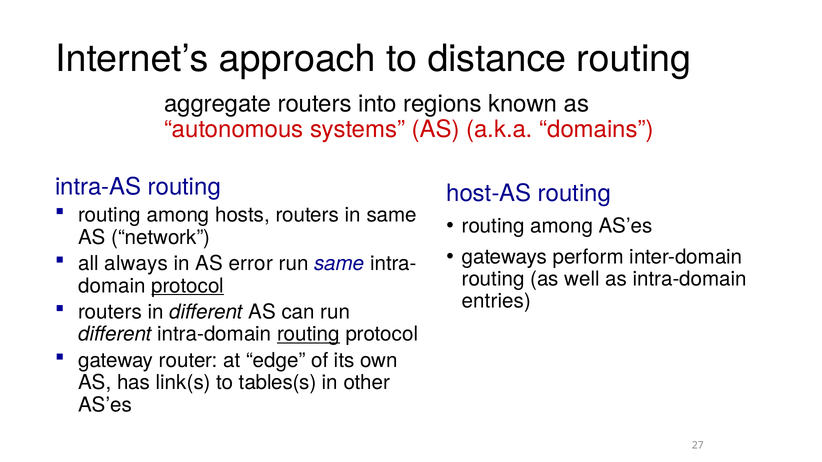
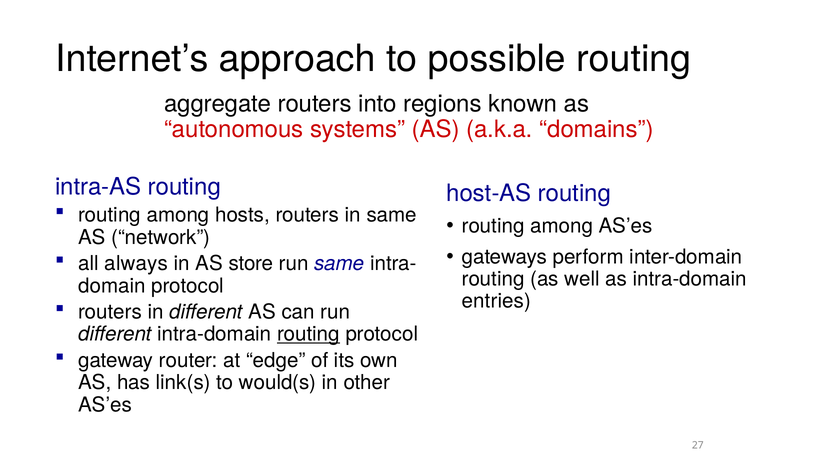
distance: distance -> possible
error: error -> store
protocol at (188, 286) underline: present -> none
tables(s: tables(s -> would(s
